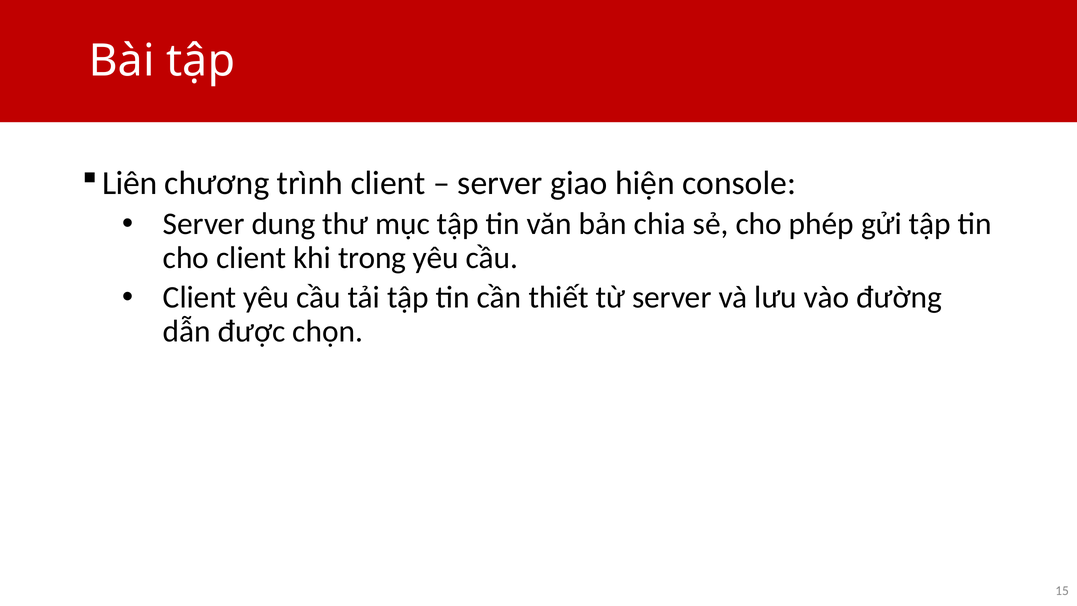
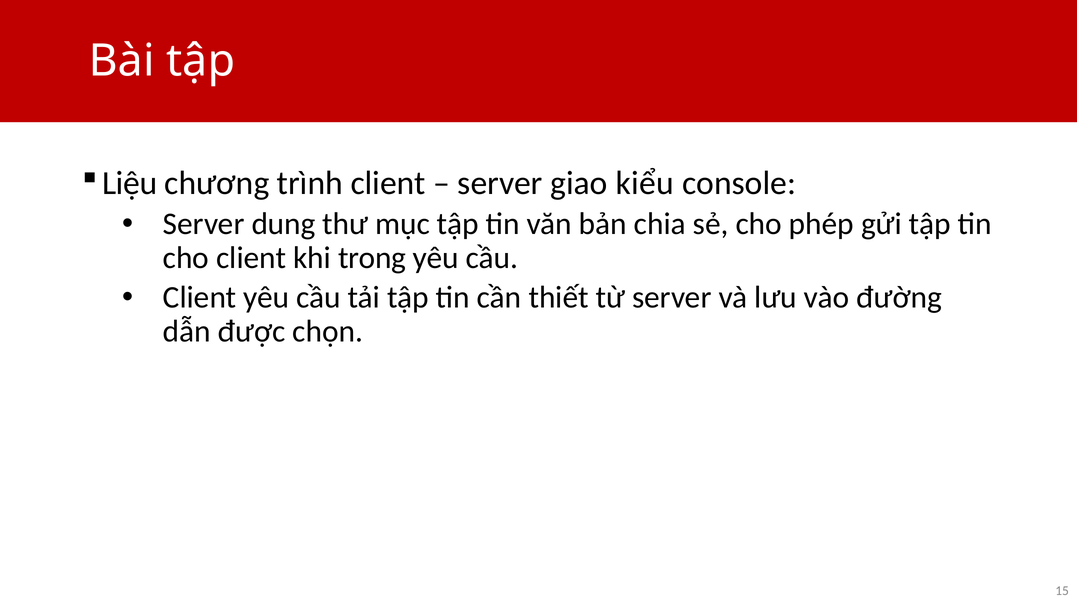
Liên: Liên -> Liệu
hiện: hiện -> kiểu
